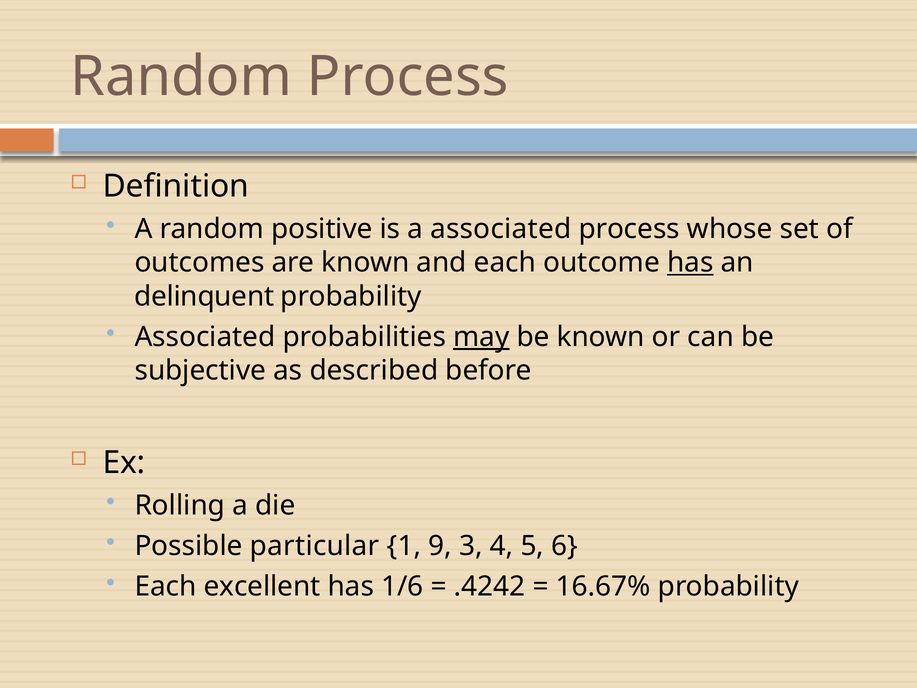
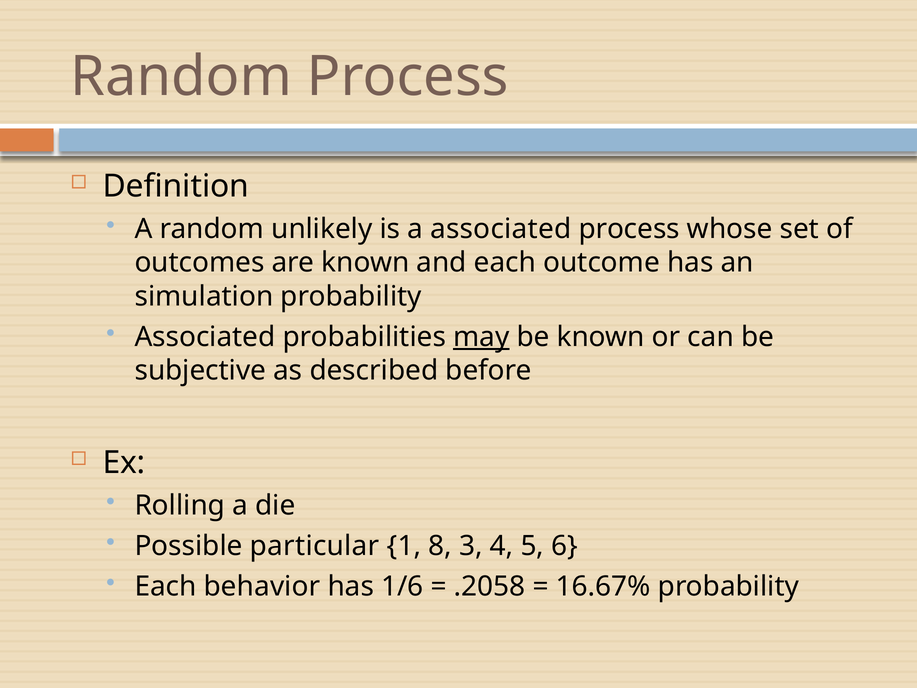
positive: positive -> unlikely
has at (690, 263) underline: present -> none
delinquent: delinquent -> simulation
9: 9 -> 8
excellent: excellent -> behavior
.4242: .4242 -> .2058
